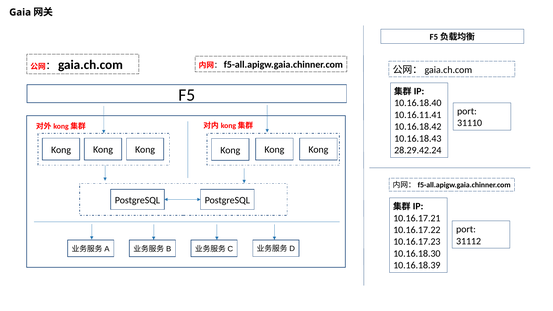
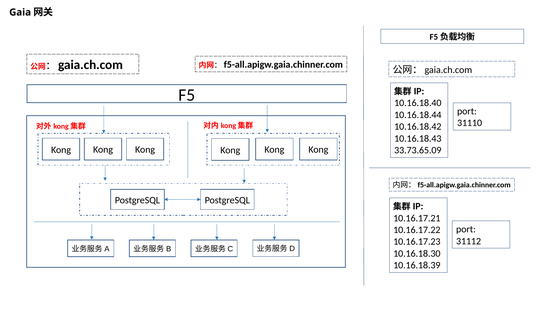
10.16.11.41: 10.16.11.41 -> 10.16.18.44
28.29.42.24: 28.29.42.24 -> 33.73.65.09
